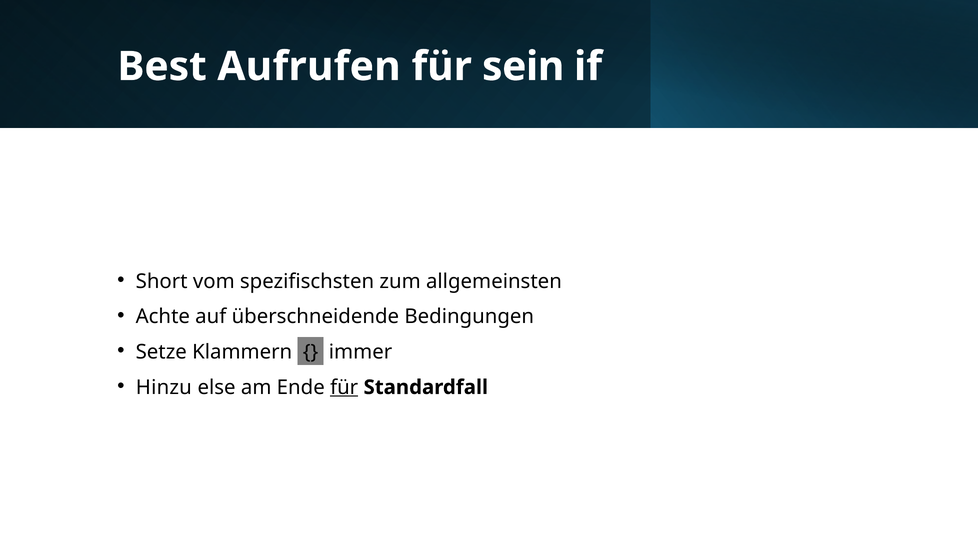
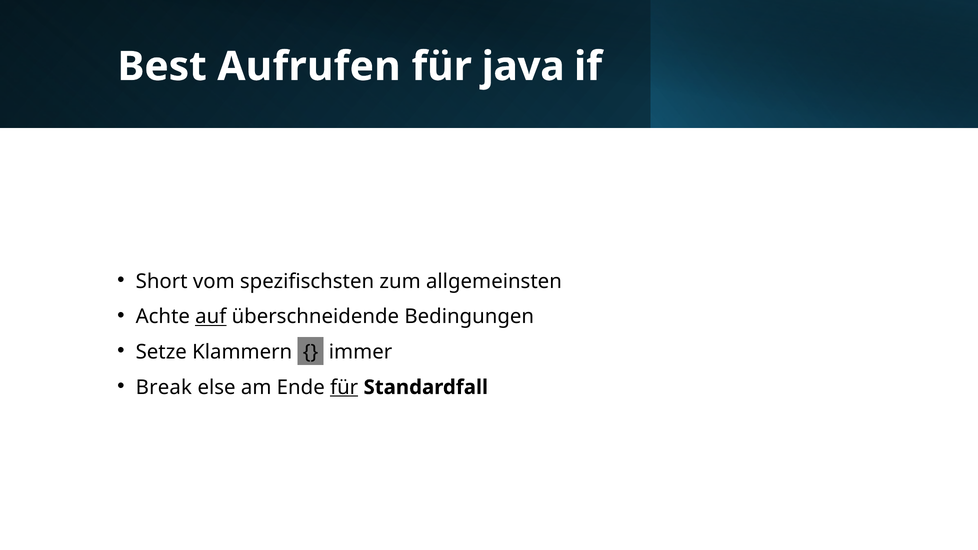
sein: sein -> java
auf underline: none -> present
Hinzu: Hinzu -> Break
